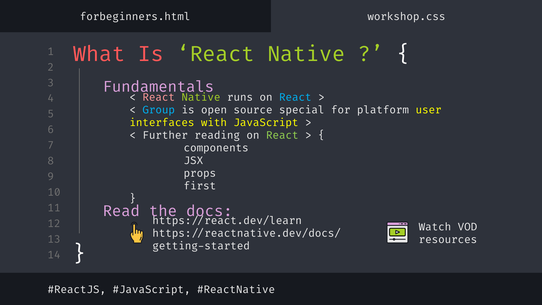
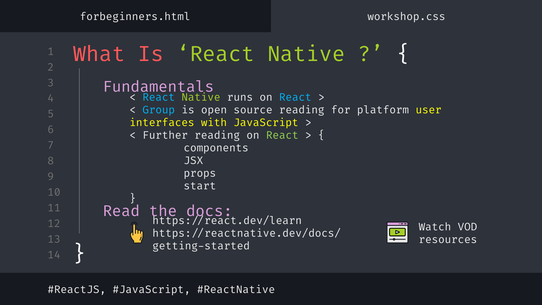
React at (159, 97) colour: pink -> light blue
source special: special -> reading
first: first -> start
